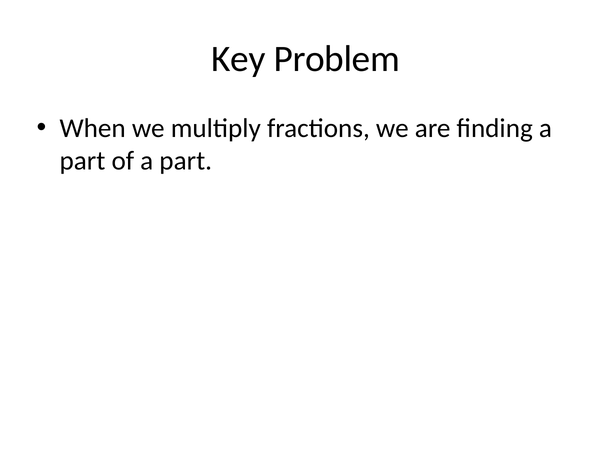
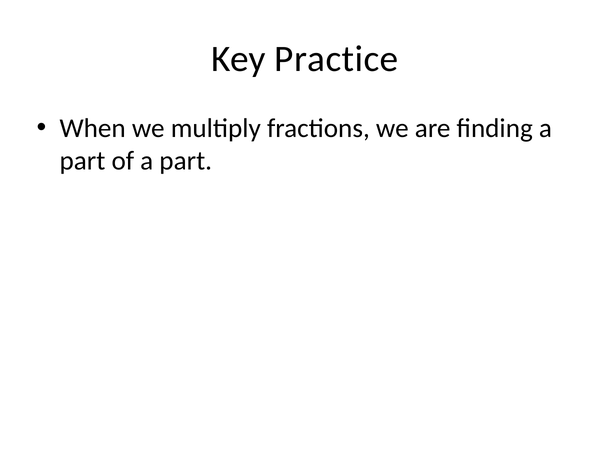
Problem: Problem -> Practice
